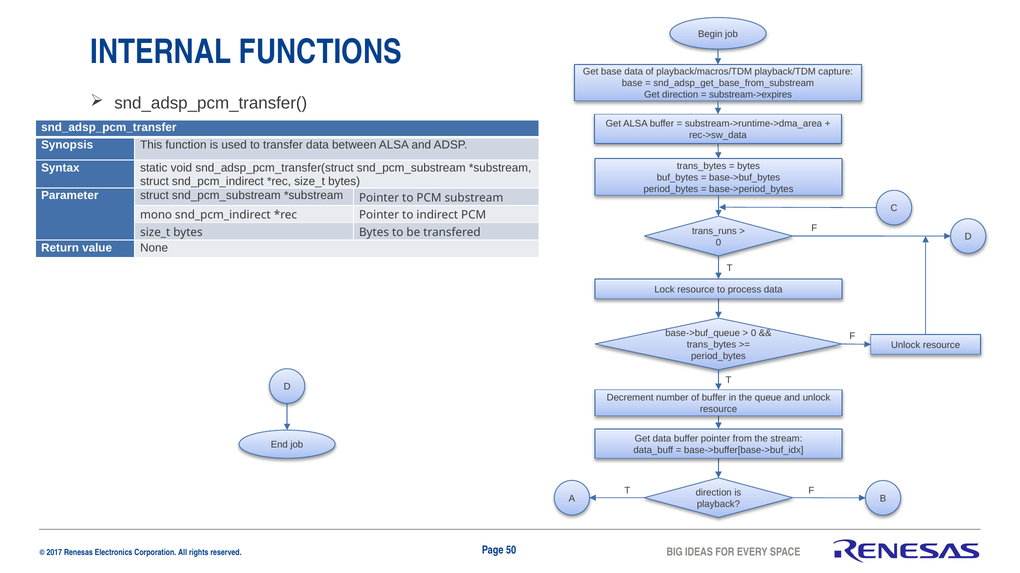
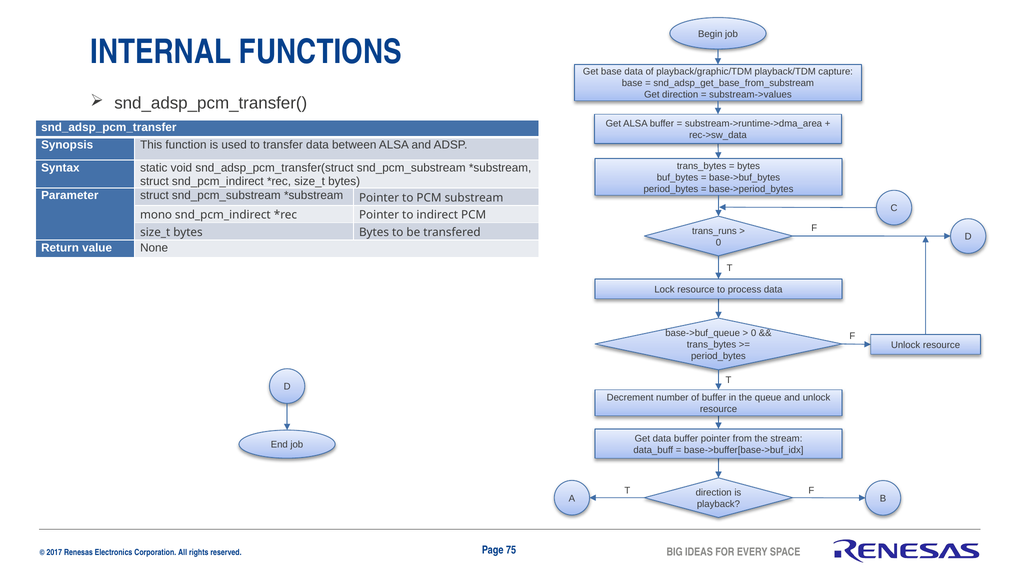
playback/macros/TDM: playback/macros/TDM -> playback/graphic/TDM
substream->expires: substream->expires -> substream->values
50: 50 -> 75
